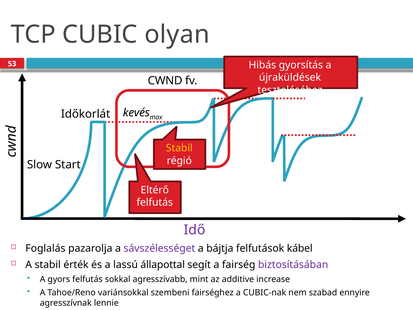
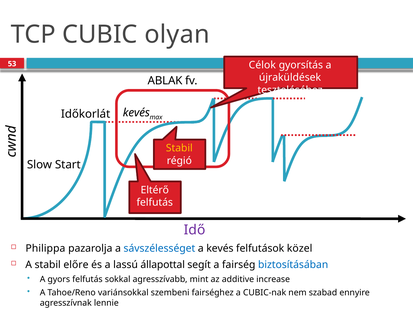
Hibás: Hibás -> Célok
CWND: CWND -> ABLAK
Foglalás: Foglalás -> Philippa
sávszélességet colour: purple -> blue
a bájtja: bájtja -> kevés
kábel: kábel -> közel
érték: érték -> előre
biztosításában colour: purple -> blue
